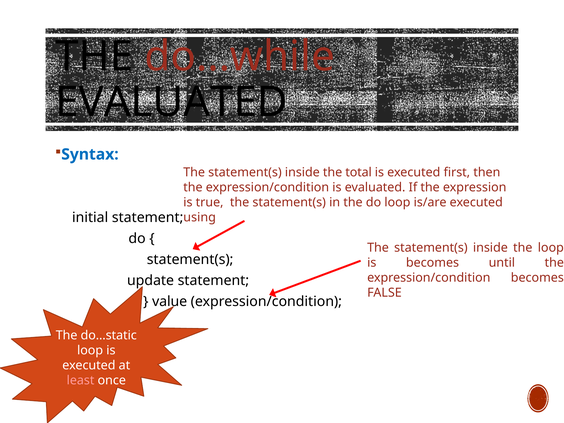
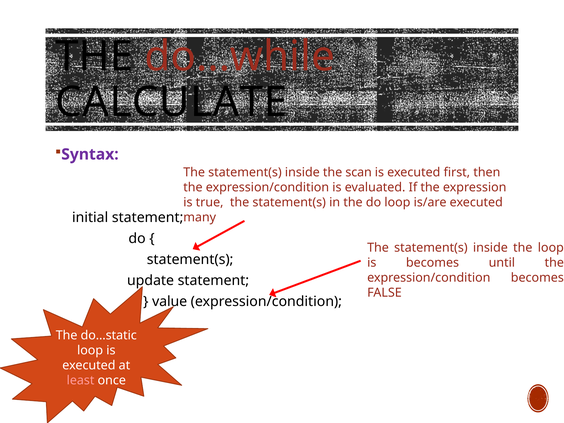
EVALUATED at (171, 102): EVALUATED -> CALCULATE
Syntax colour: blue -> purple
total: total -> scan
using: using -> many
